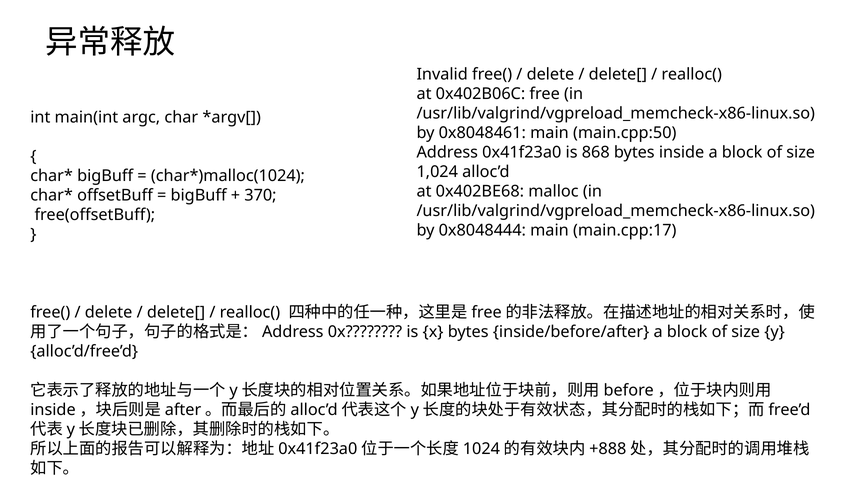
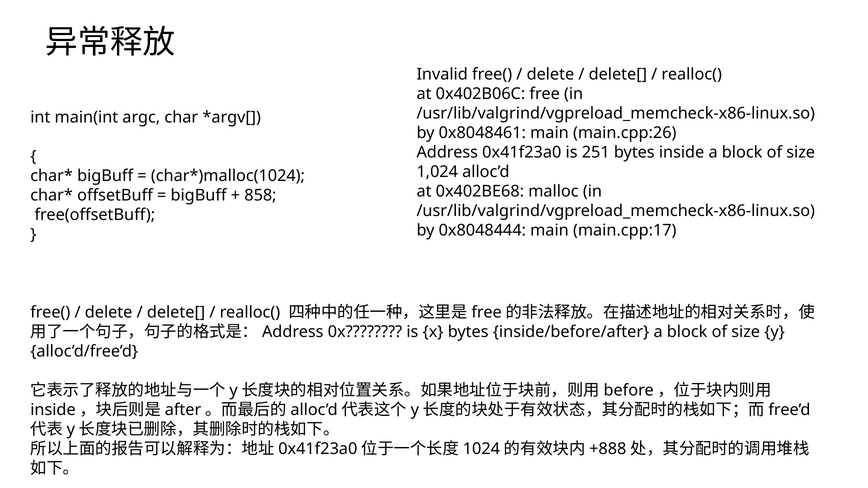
main.cpp:50: main.cpp:50 -> main.cpp:26
868: 868 -> 251
370: 370 -> 858
